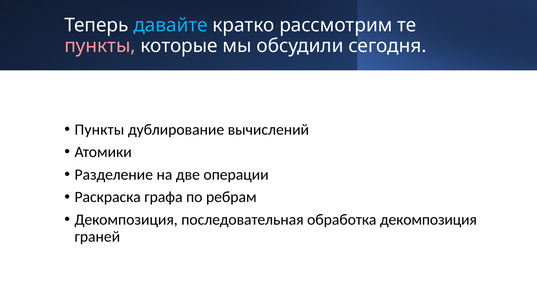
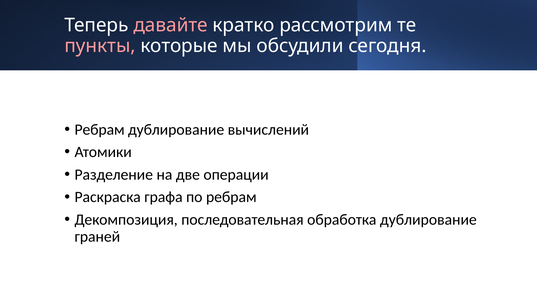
давайте colour: light blue -> pink
Пункты at (99, 130): Пункты -> Ребрам
обработка декомпозиция: декомпозиция -> дублирование
